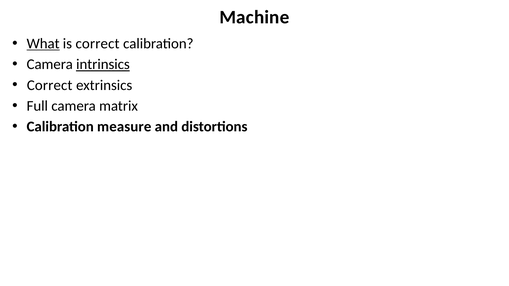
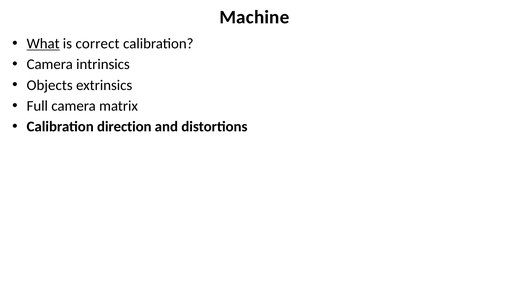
intrinsics underline: present -> none
Correct at (50, 85): Correct -> Objects
measure: measure -> direction
